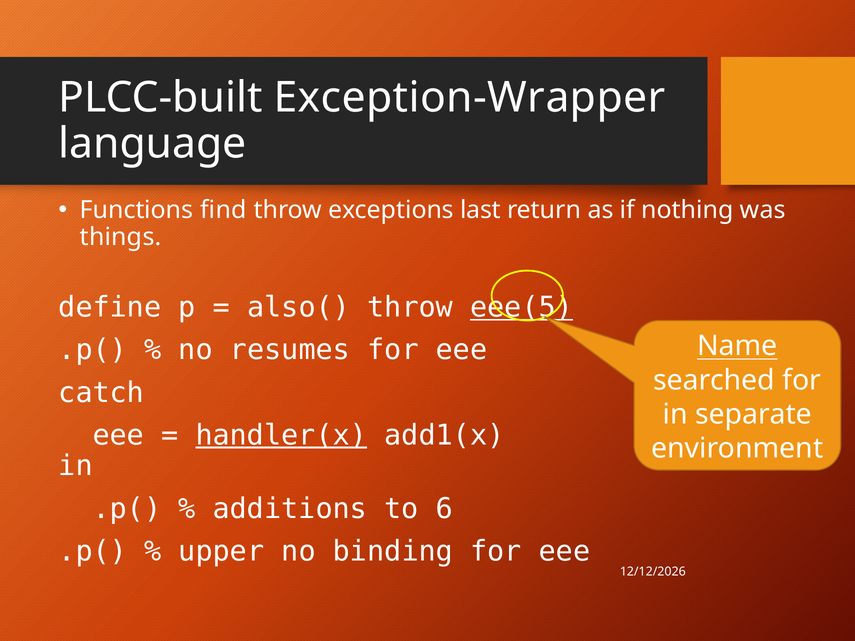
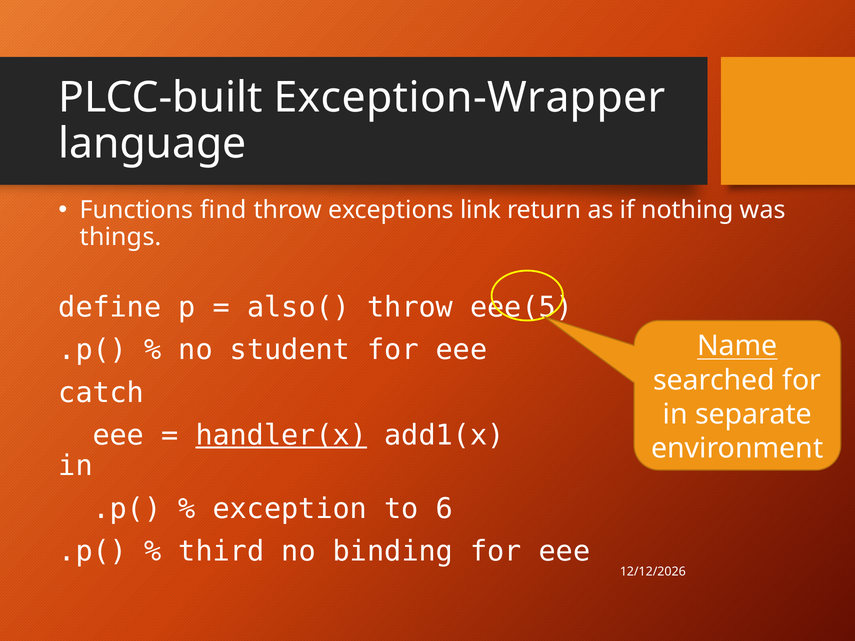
last: last -> link
eee(5 underline: present -> none
resumes: resumes -> student
additions: additions -> exception
upper: upper -> third
